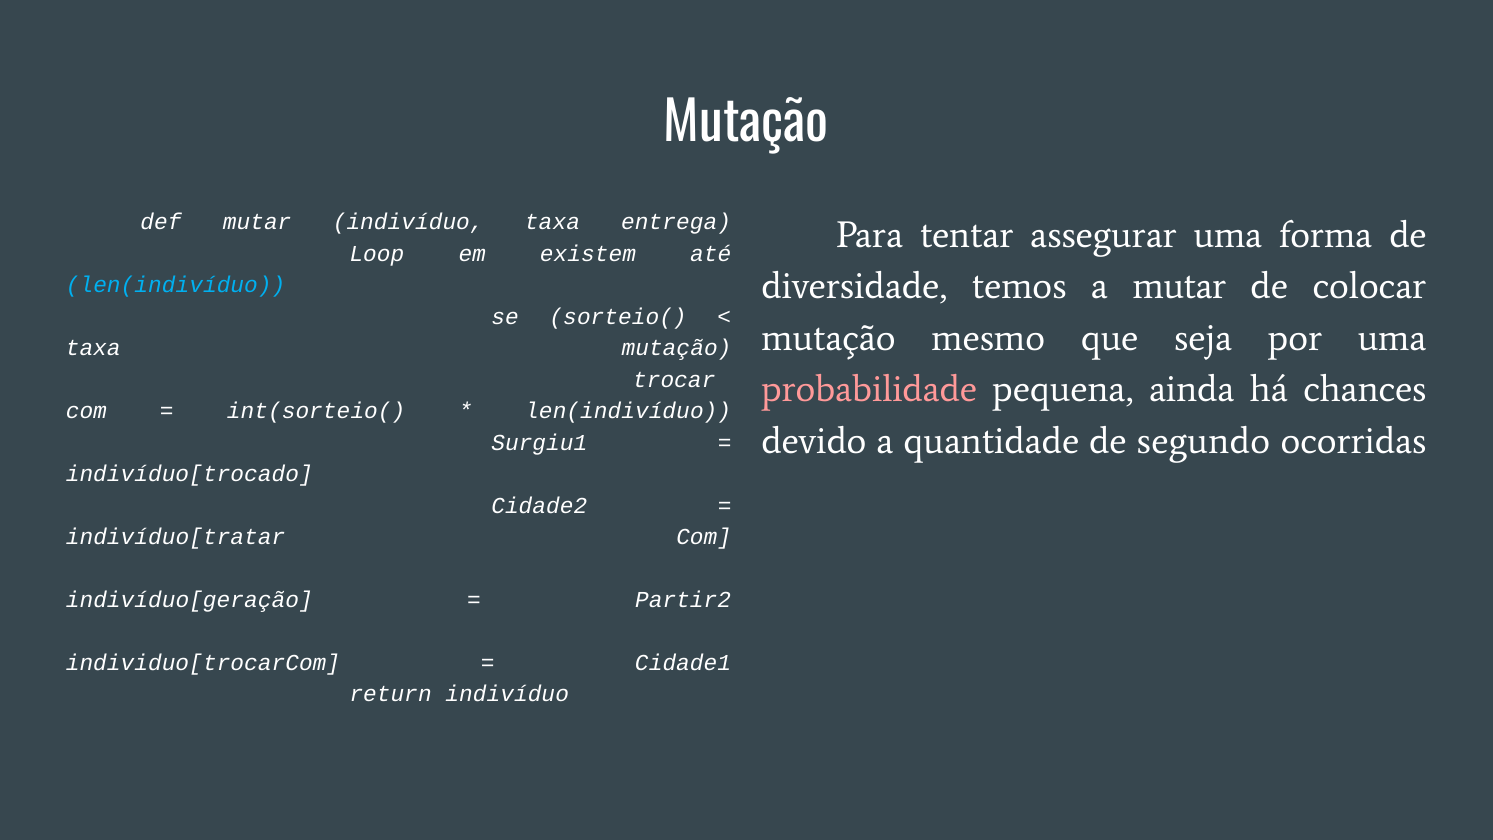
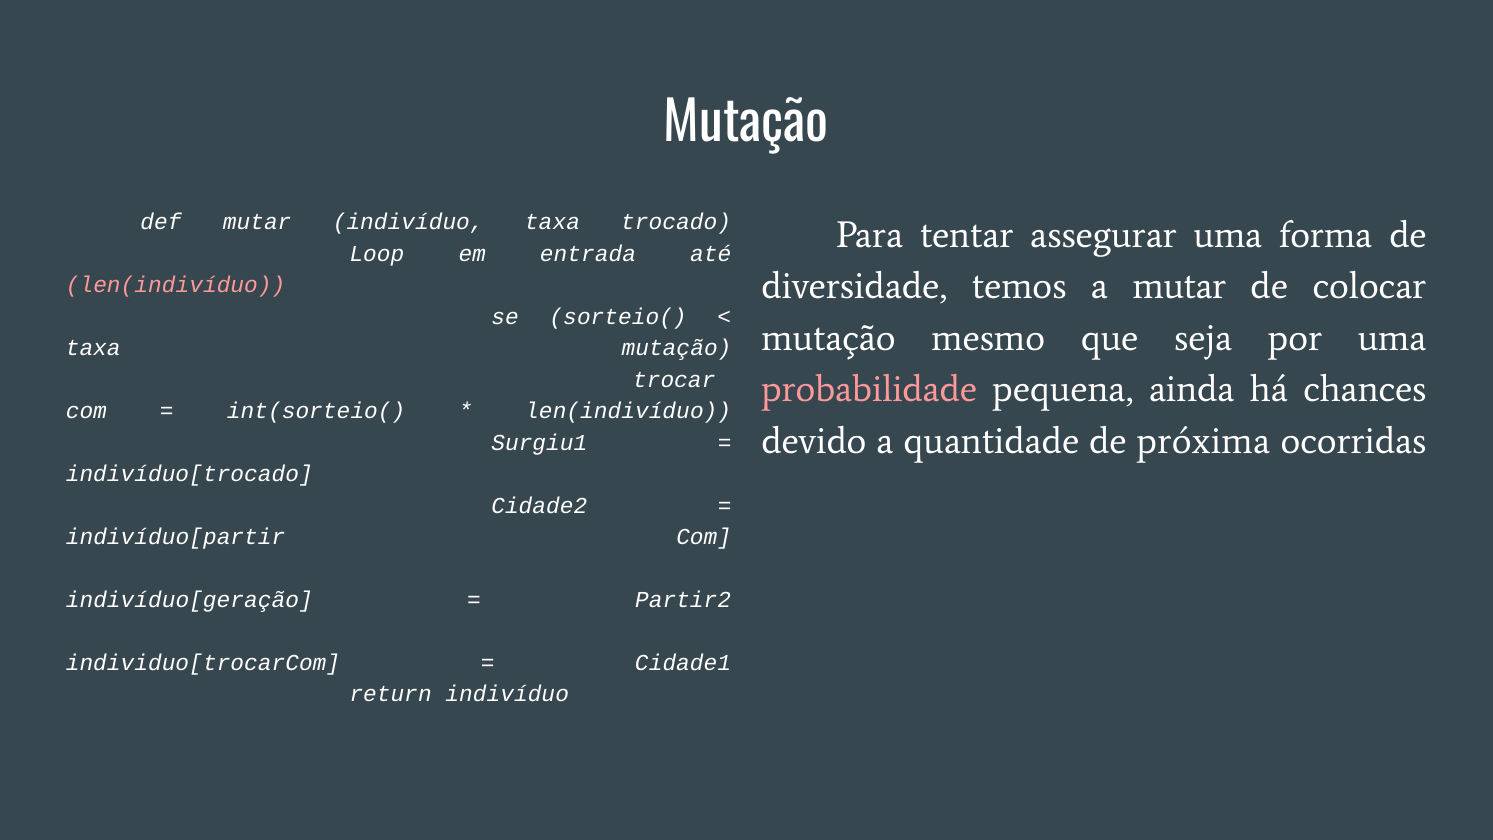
entrega: entrega -> trocado
existem: existem -> entrada
len(indivíduo at (176, 285) colour: light blue -> pink
segundo: segundo -> próxima
indivíduo[tratar: indivíduo[tratar -> indivíduo[partir
